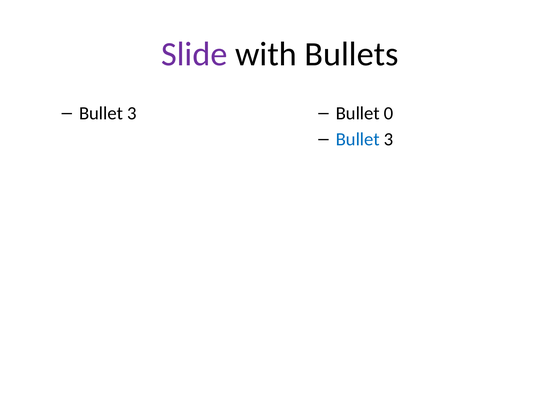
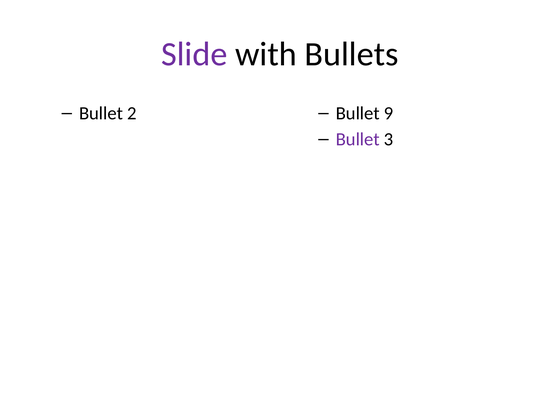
3 at (132, 113): 3 -> 2
0: 0 -> 9
Bullet at (358, 139) colour: blue -> purple
